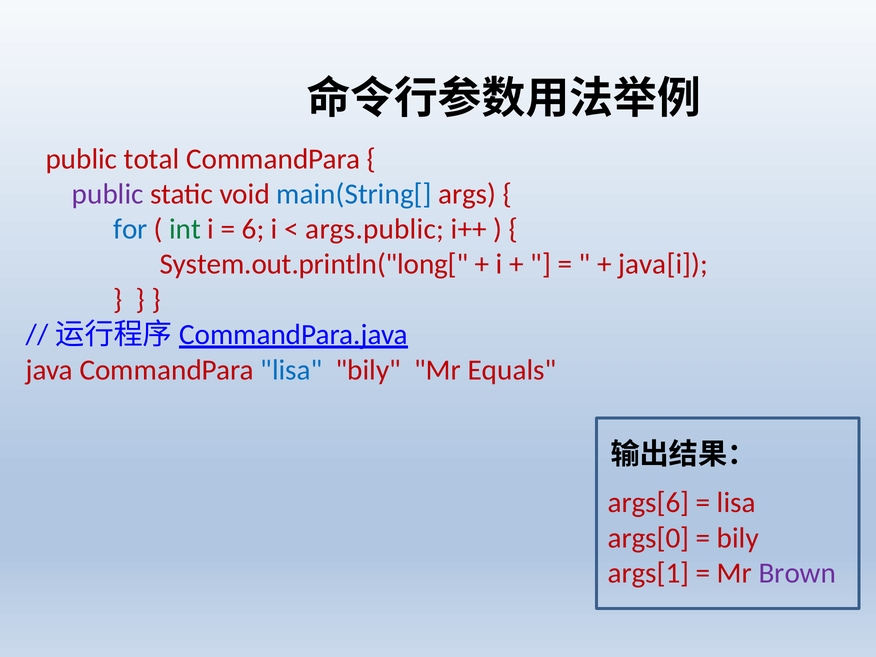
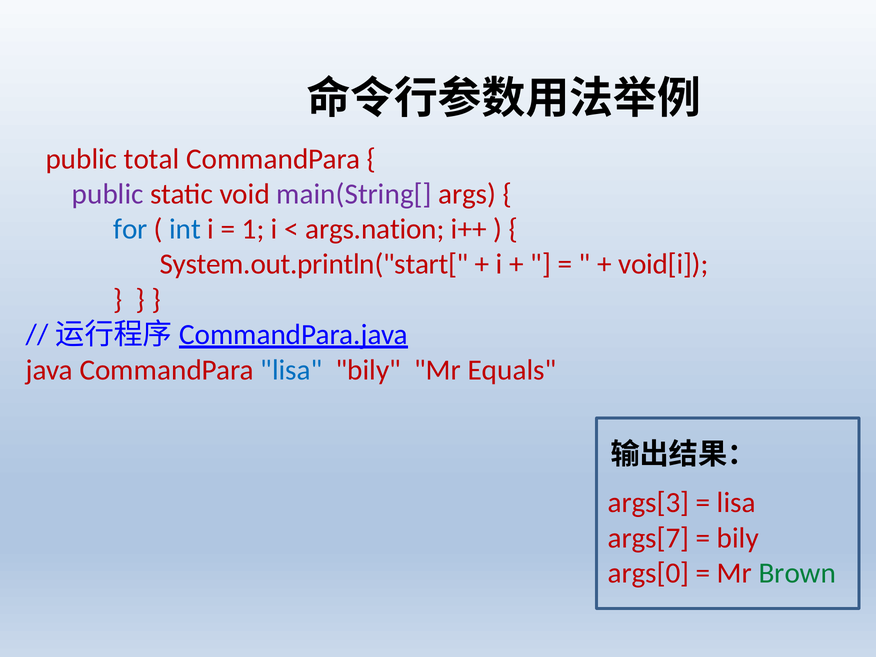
main(String[ colour: blue -> purple
int colour: green -> blue
6: 6 -> 1
args.public: args.public -> args.nation
System.out.println("long[: System.out.println("long[ -> System.out.println("start[
java[i: java[i -> void[i
args[6: args[6 -> args[3
args[0: args[0 -> args[7
args[1: args[1 -> args[0
Brown colour: purple -> green
